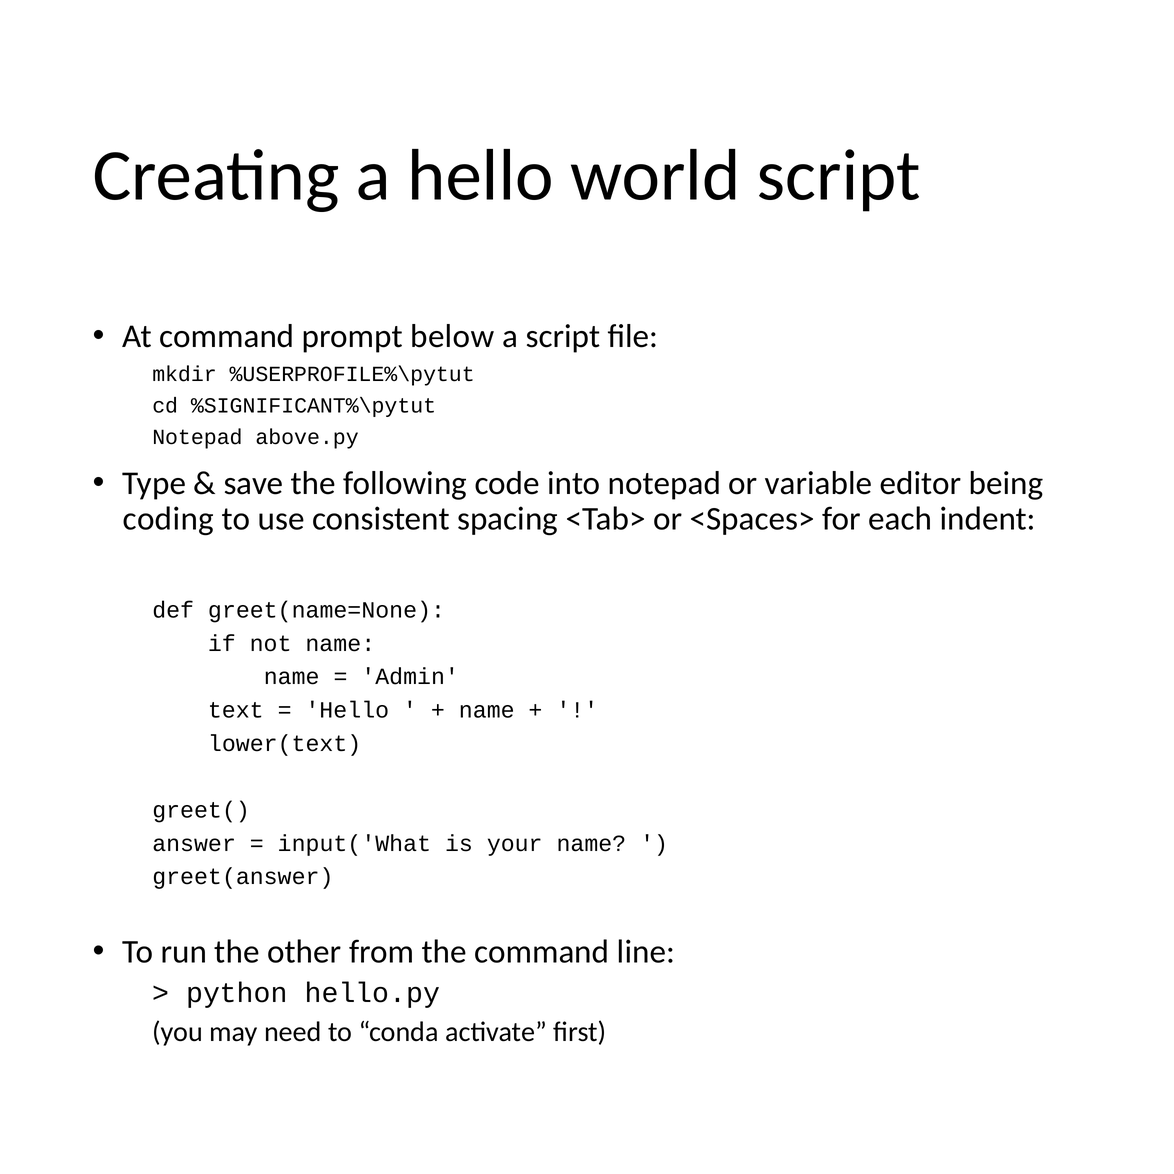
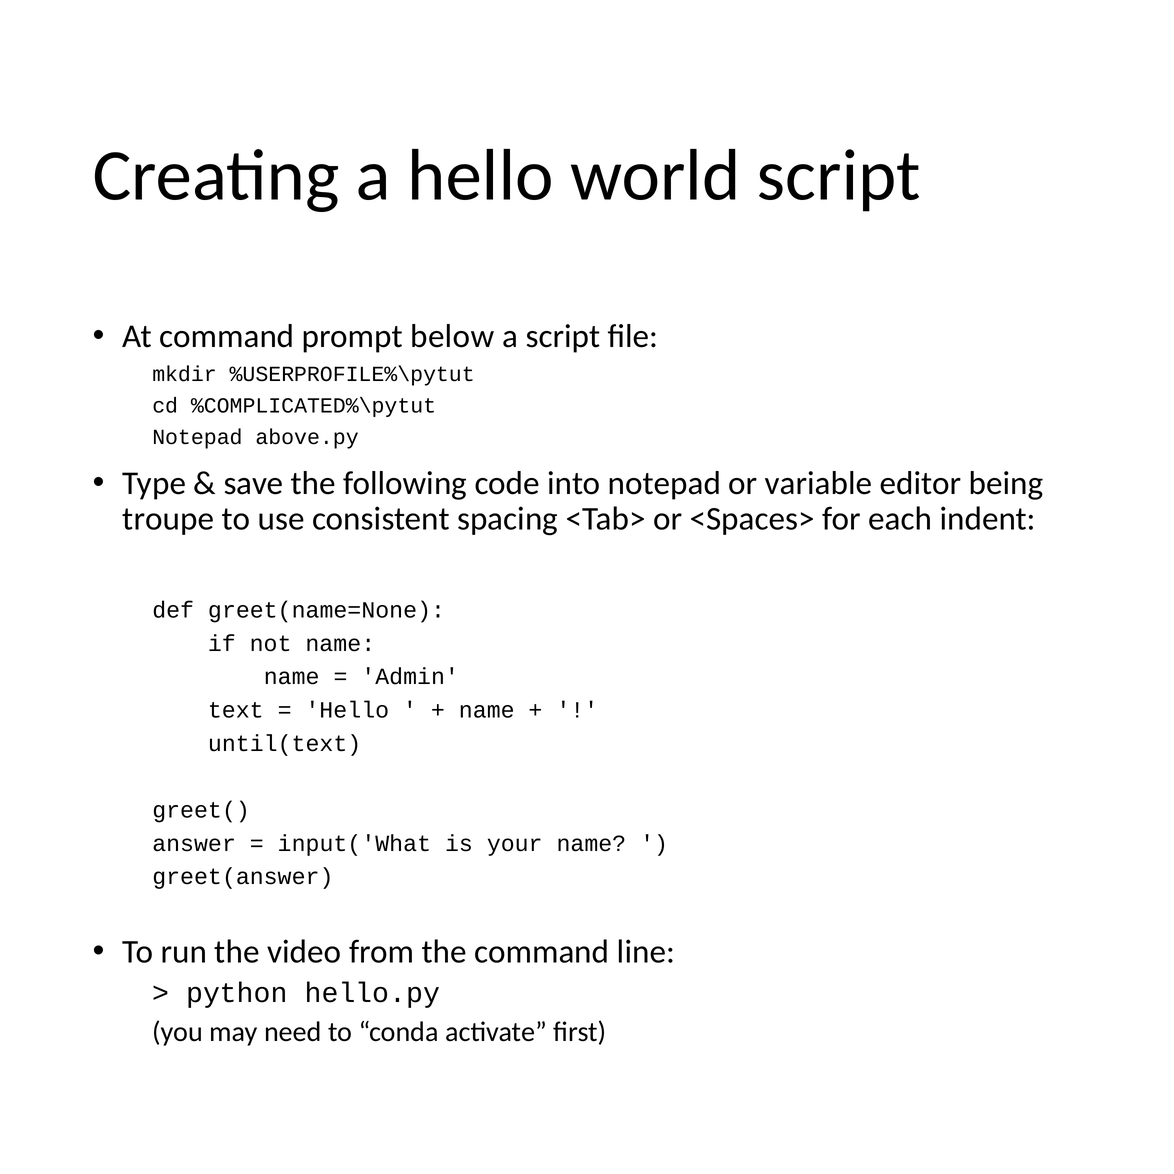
%SIGNIFICANT%\pytut: %SIGNIFICANT%\pytut -> %COMPLICATED%\pytut
coding: coding -> troupe
lower(text: lower(text -> until(text
other: other -> video
